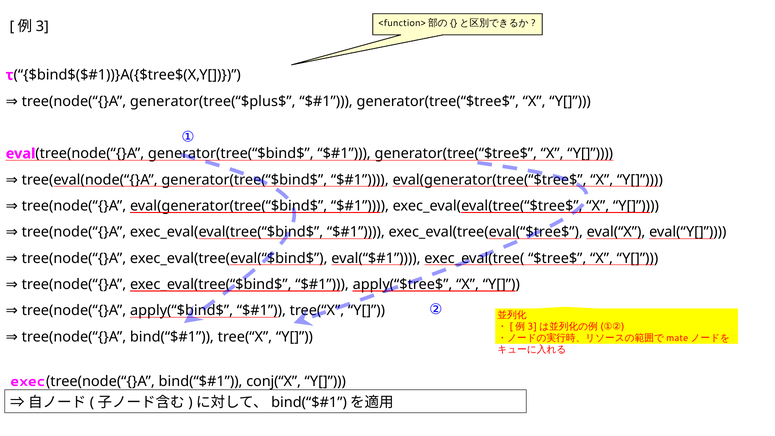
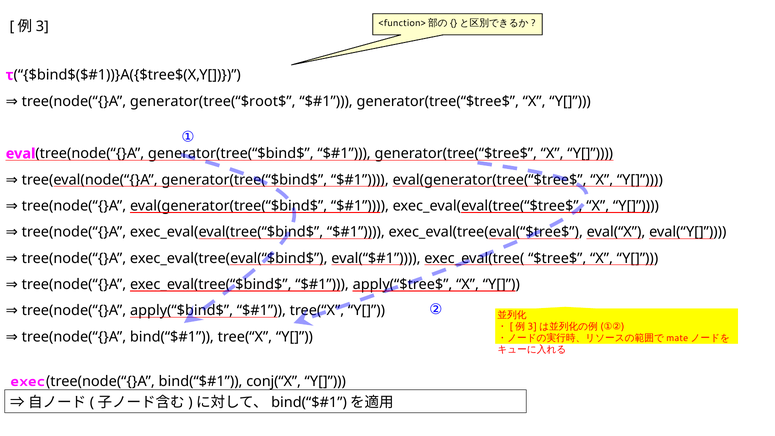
generator(tree(“$plus$: generator(tree(“$plus$ -> generator(tree(“$root$
